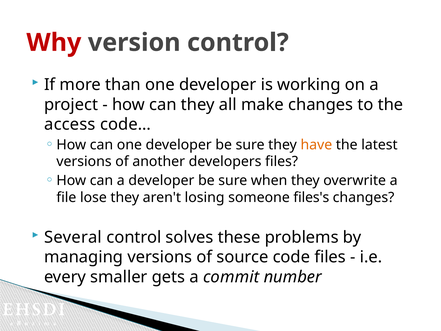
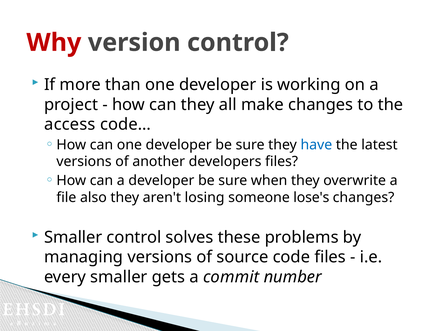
have colour: orange -> blue
lose: lose -> also
files's: files's -> lose's
Several at (73, 237): Several -> Smaller
